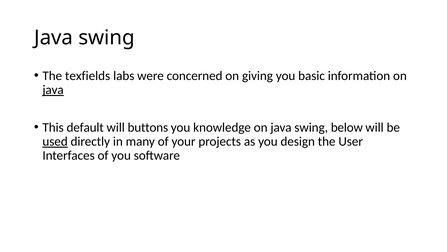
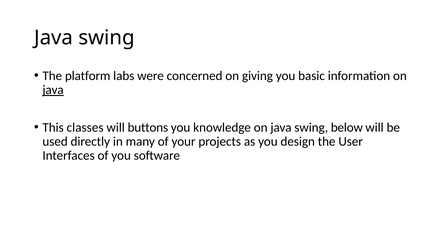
texfields: texfields -> platform
default: default -> classes
used underline: present -> none
